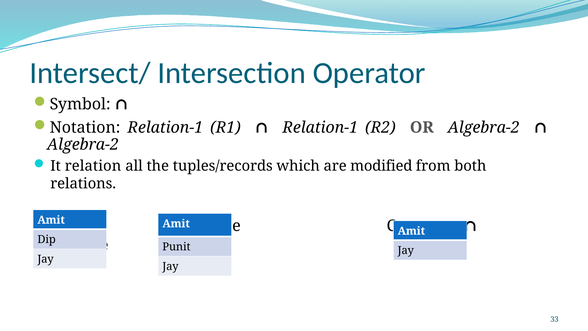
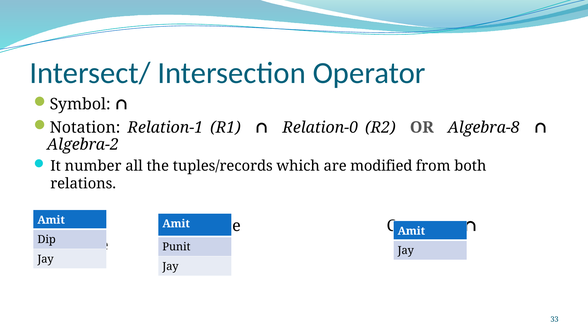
Relation-1 at (320, 127): Relation-1 -> Relation-0
OR Algebra-2: Algebra-2 -> Algebra-8
relation: relation -> number
